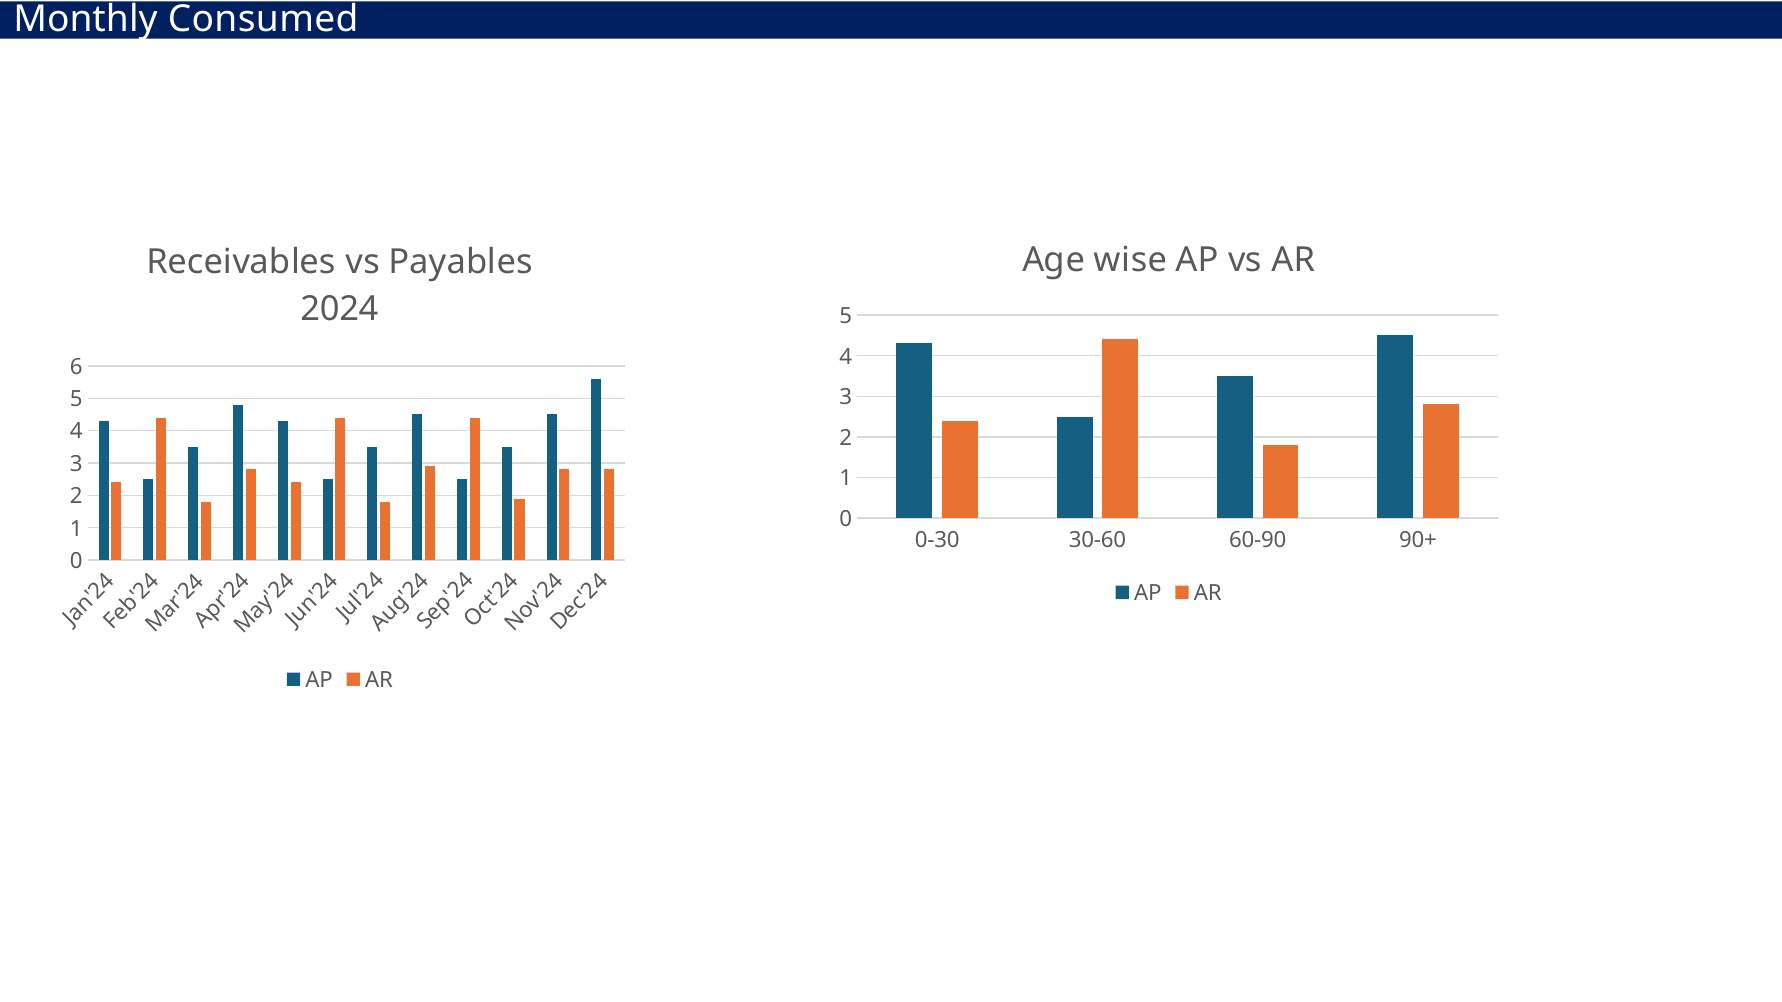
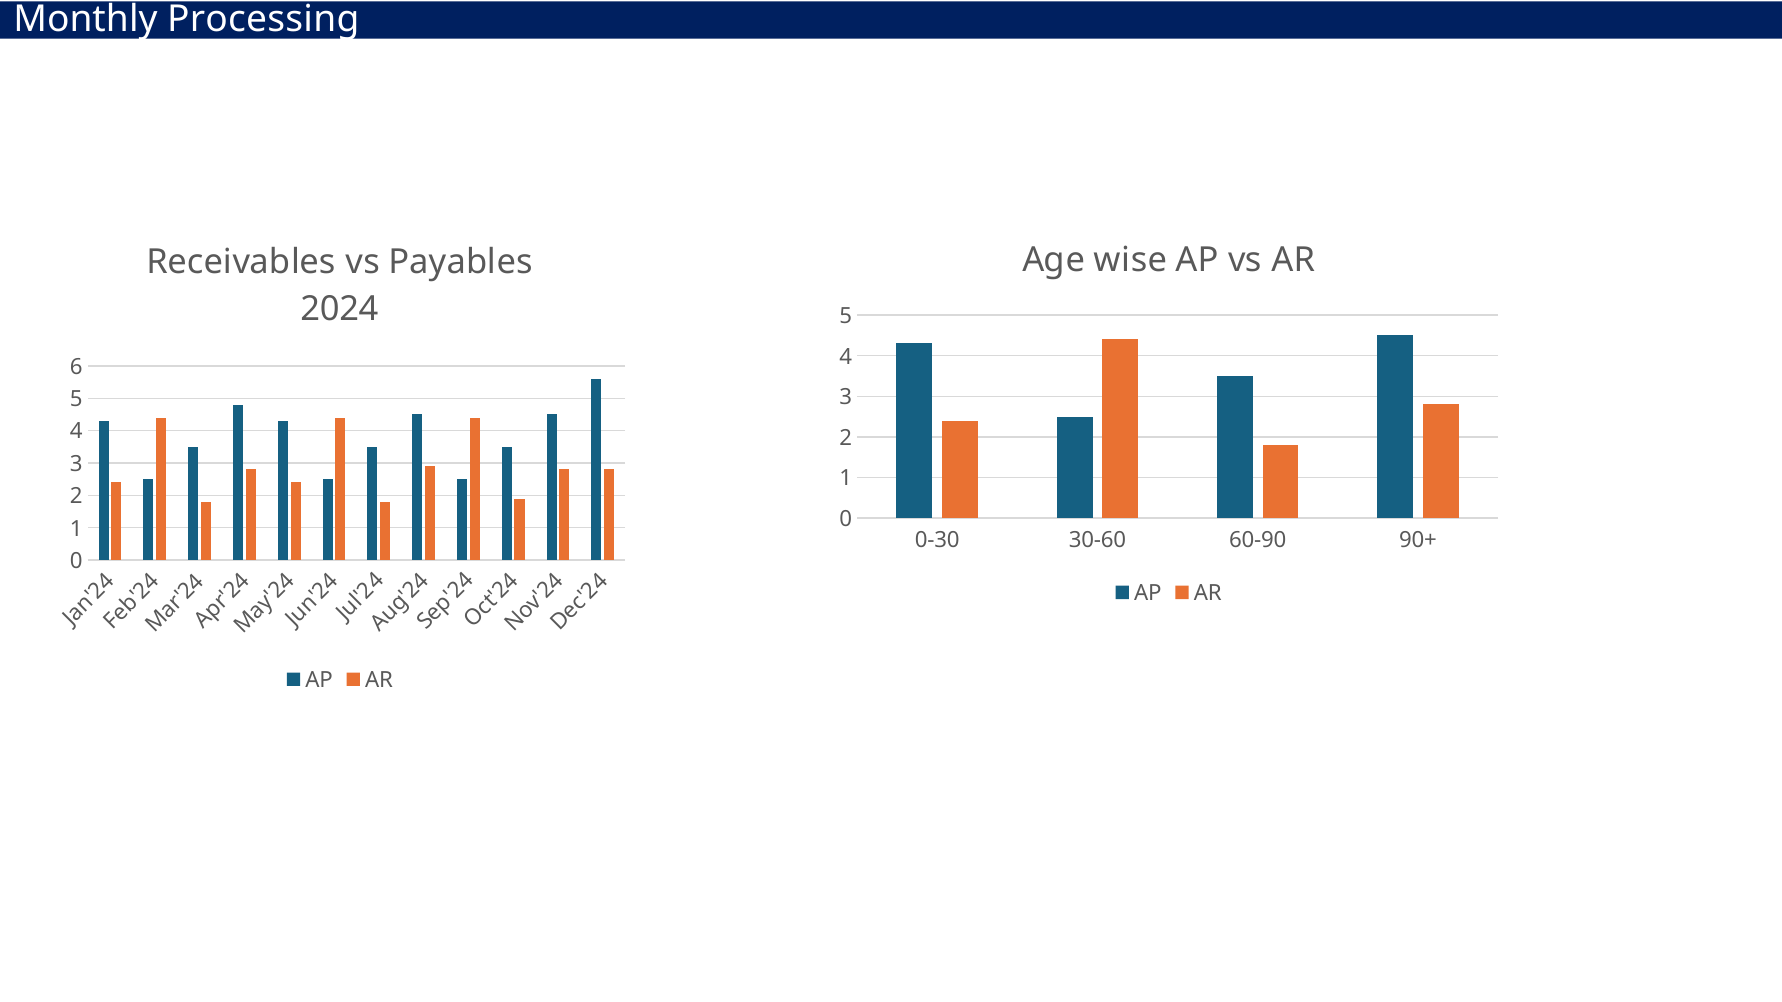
Consumed: Consumed -> Processing
